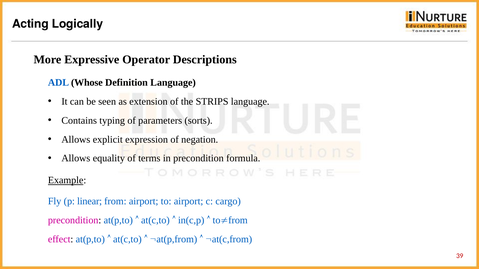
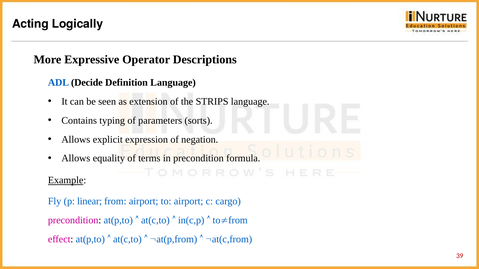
Whose: Whose -> Decide
